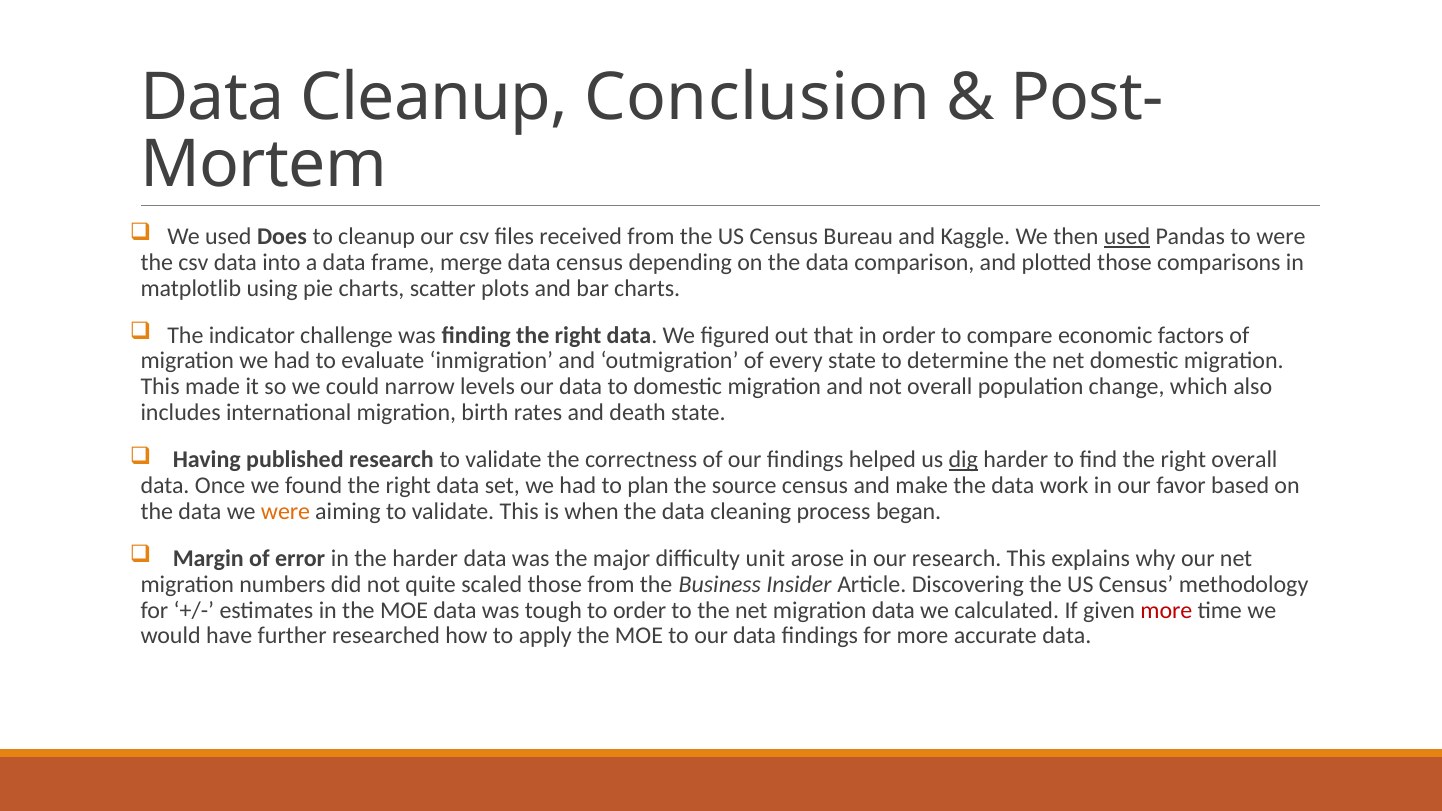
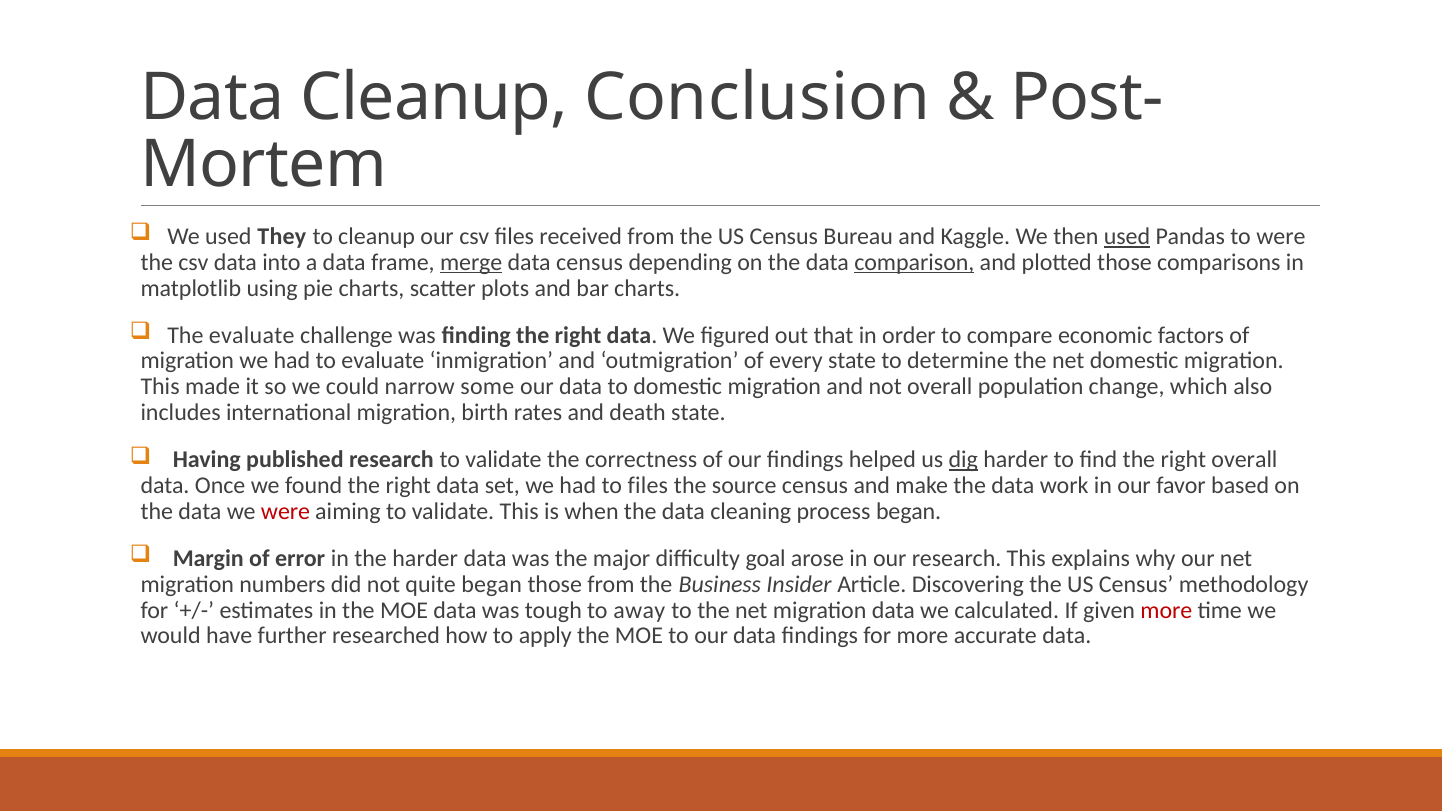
Does: Does -> They
merge underline: none -> present
comparison underline: none -> present
The indicator: indicator -> evaluate
levels: levels -> some
to plan: plan -> files
were at (285, 512) colour: orange -> red
unit: unit -> goal
quite scaled: scaled -> began
to order: order -> away
